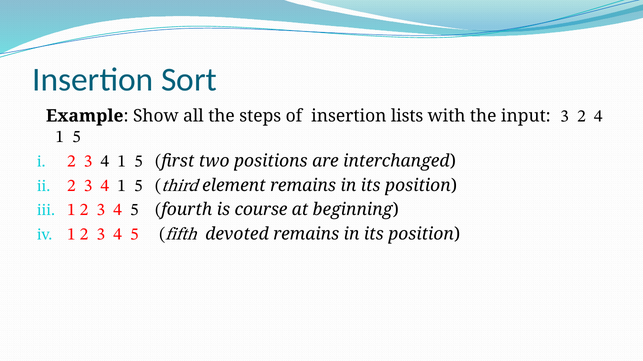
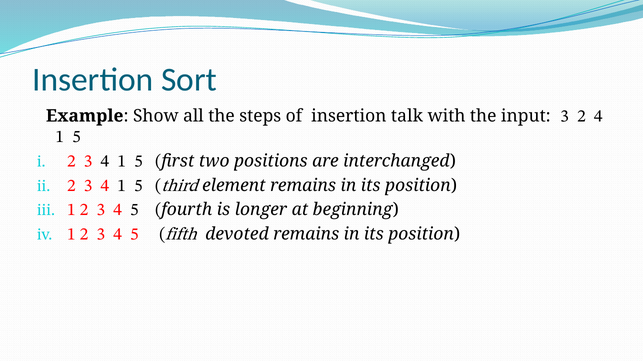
lists: lists -> talk
course: course -> longer
